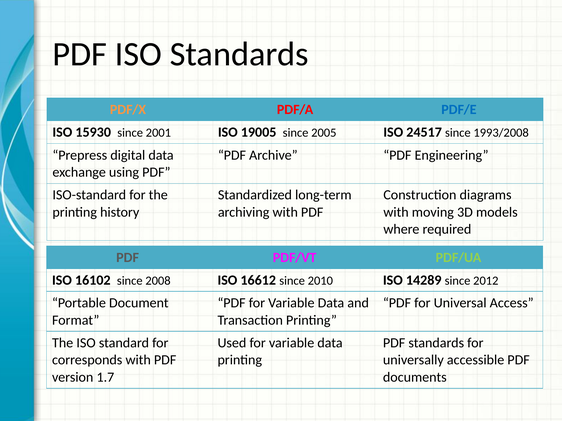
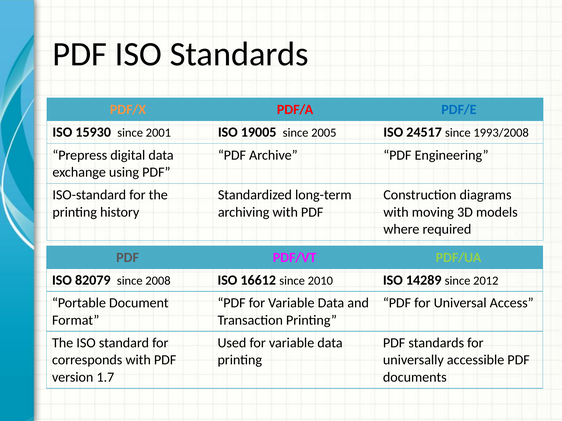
16102: 16102 -> 82079
